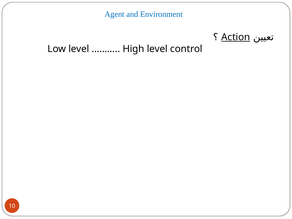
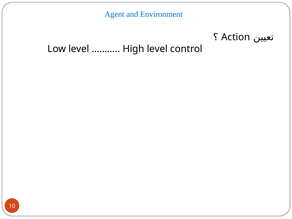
Action underline: present -> none
